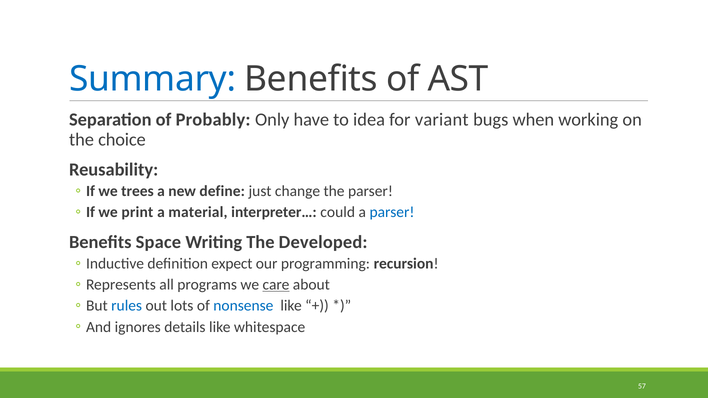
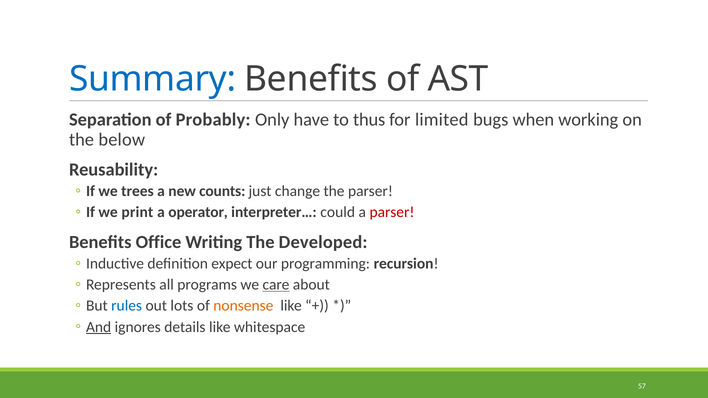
idea: idea -> thus
variant: variant -> limited
choice: choice -> below
define: define -> counts
material: material -> operator
parser at (392, 212) colour: blue -> red
Space: Space -> Office
nonsense colour: blue -> orange
And underline: none -> present
